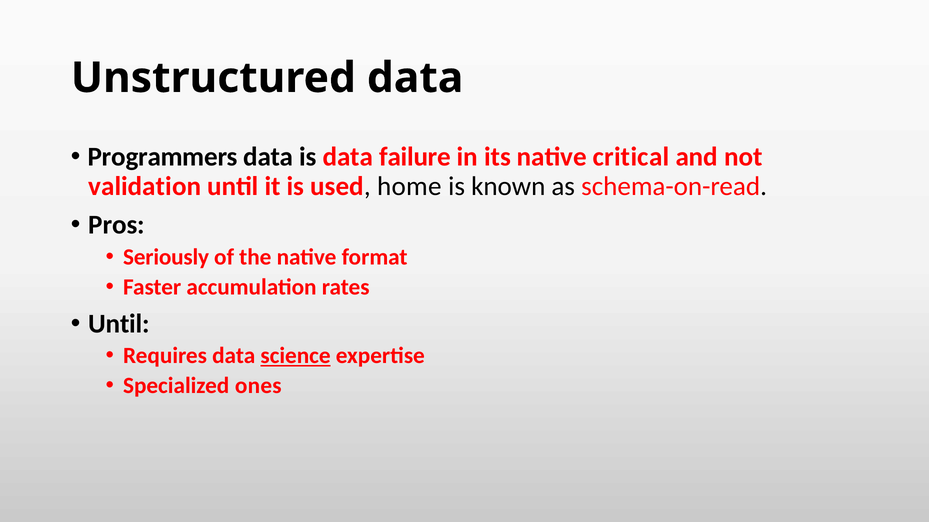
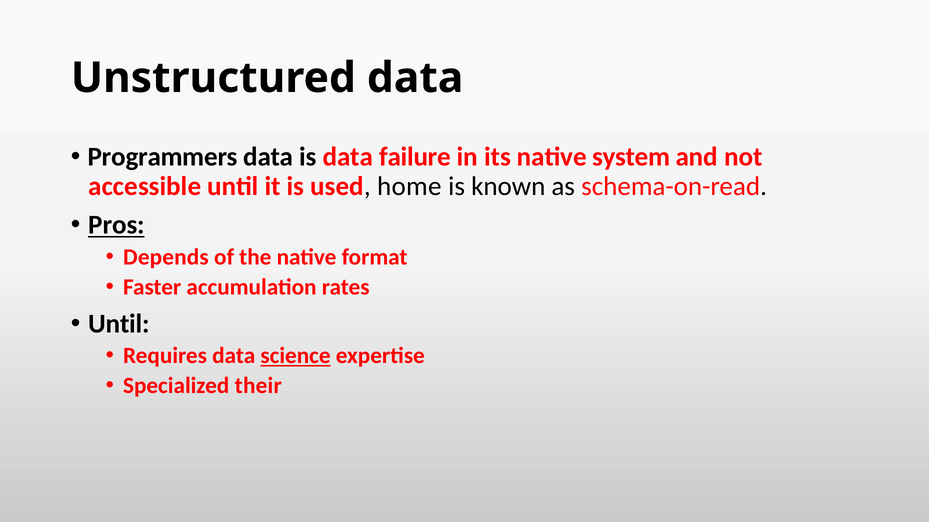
critical: critical -> system
validation: validation -> accessible
Pros underline: none -> present
Seriously: Seriously -> Depends
ones: ones -> their
